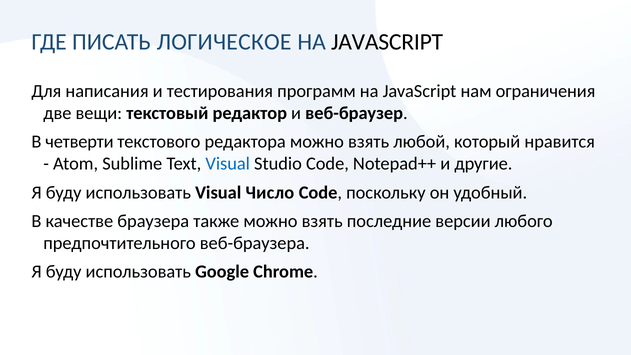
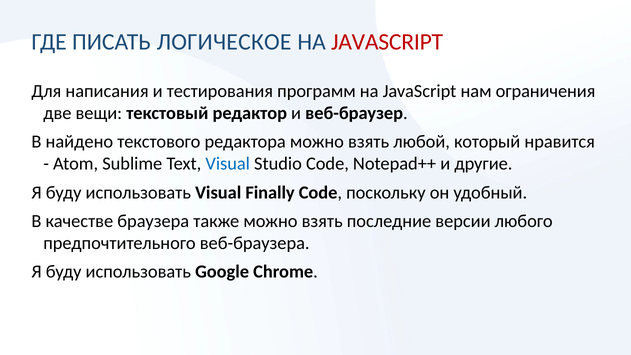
JAVASCRIPT at (387, 42) colour: black -> red
четверти: четверти -> найдено
Число: Число -> Finally
